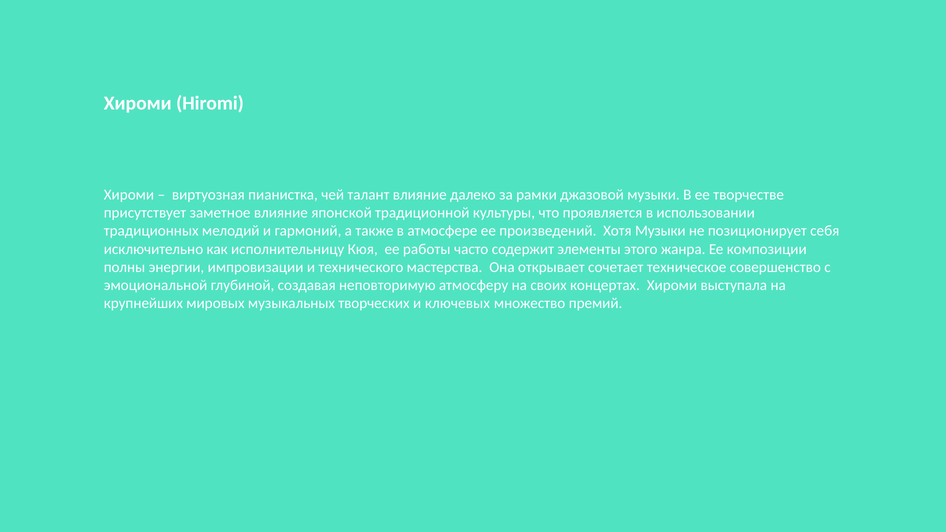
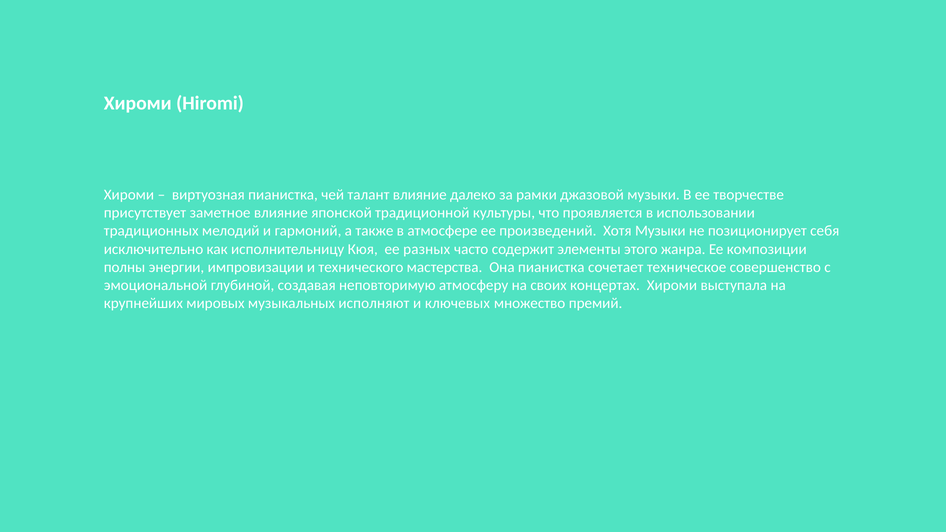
работы: работы -> разных
Она открывает: открывает -> пианистка
творческих: творческих -> исполняют
